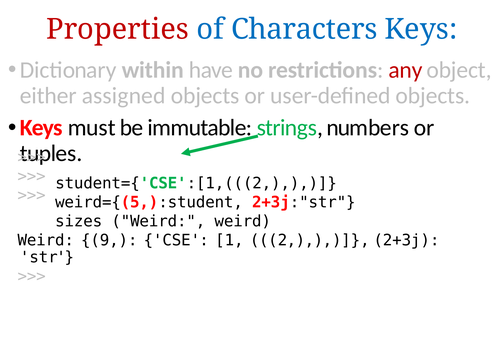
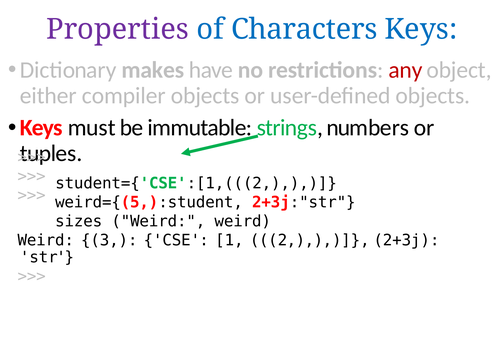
Properties colour: red -> purple
within: within -> makes
assigned: assigned -> compiler
9: 9 -> 3
